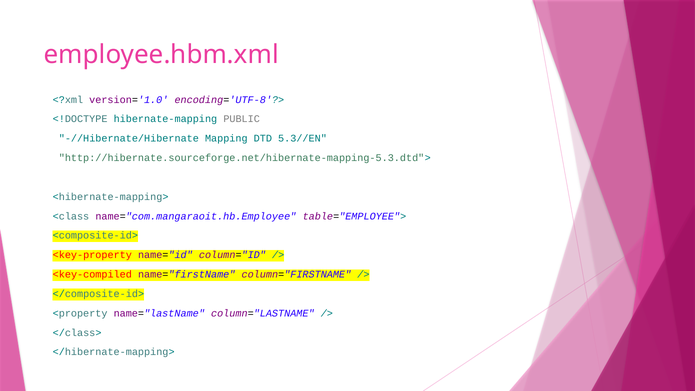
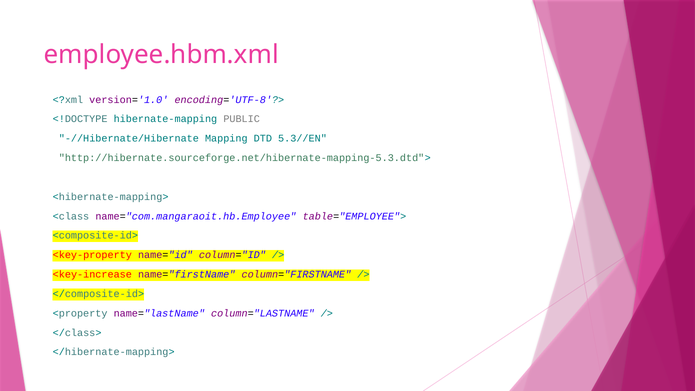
<key-compiled: <key-compiled -> <key-increase
